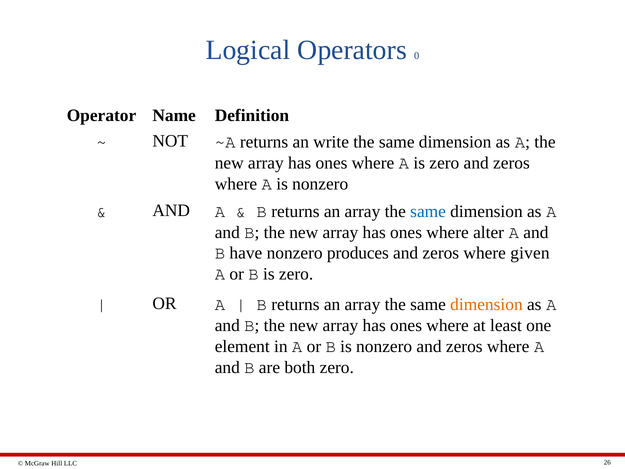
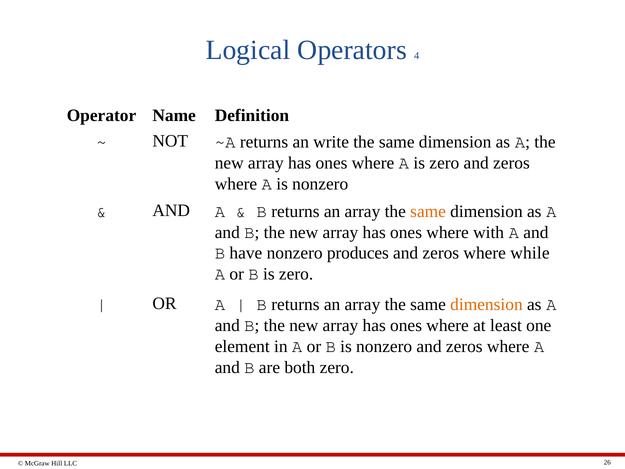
0: 0 -> 4
same at (428, 211) colour: blue -> orange
alter: alter -> with
given: given -> while
